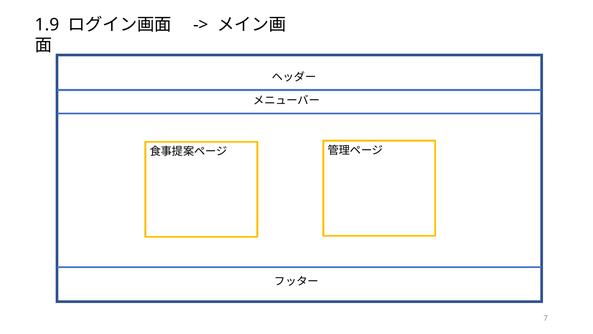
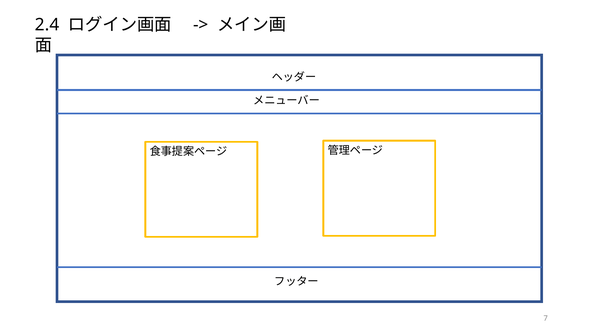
1.9: 1.9 -> 2.4
